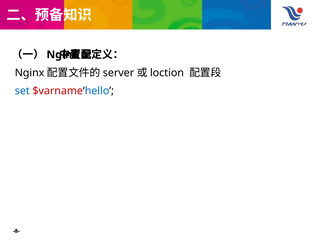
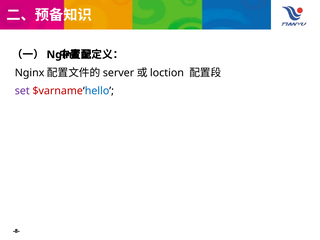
set colour: blue -> purple
